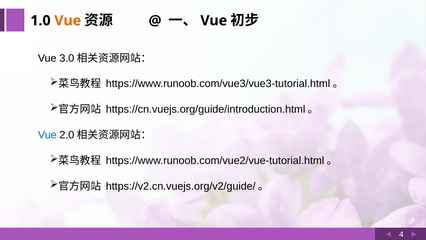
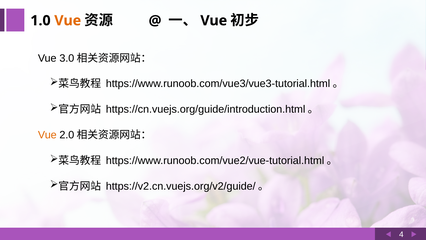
Vue at (47, 135) colour: blue -> orange
